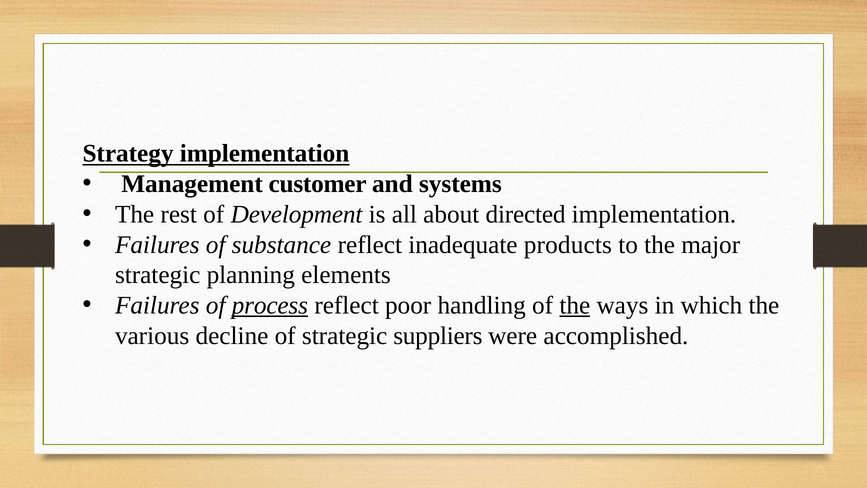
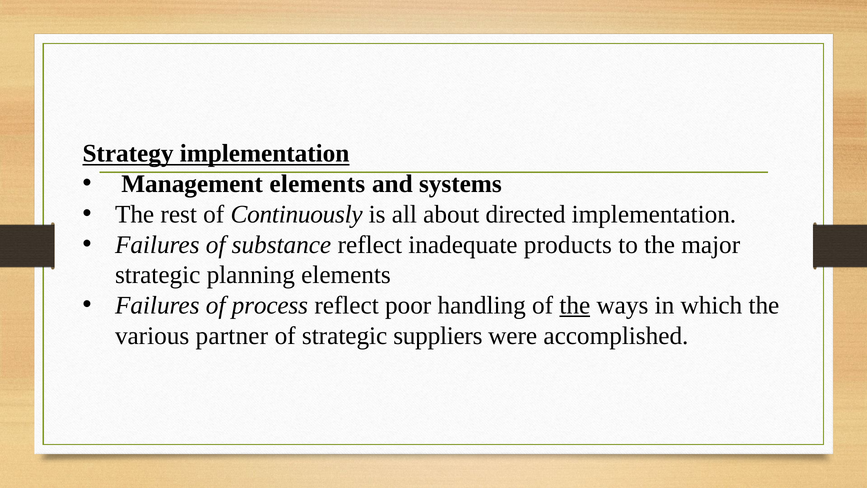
Management customer: customer -> elements
Development: Development -> Continuously
process underline: present -> none
decline: decline -> partner
